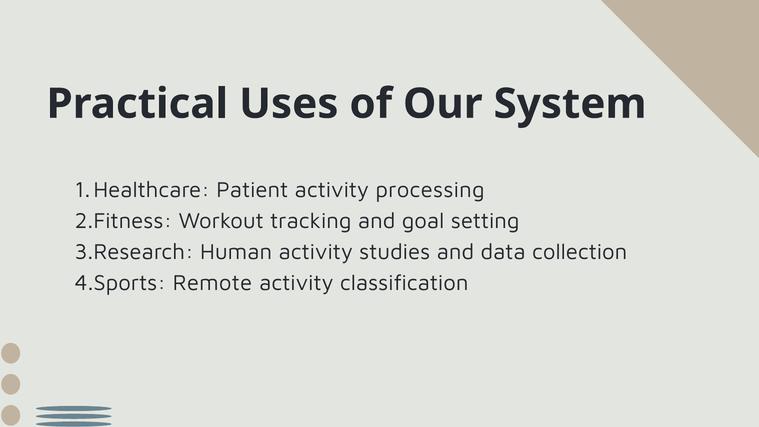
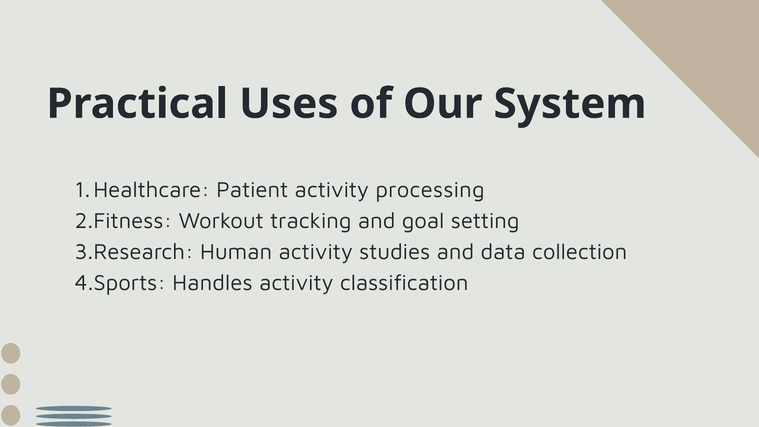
Remote: Remote -> Handles
